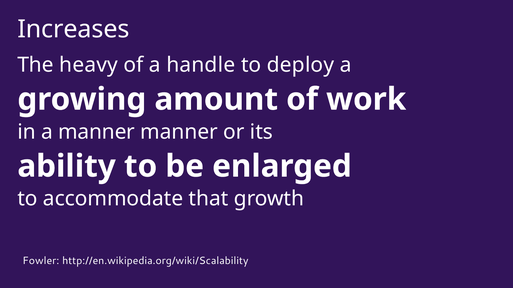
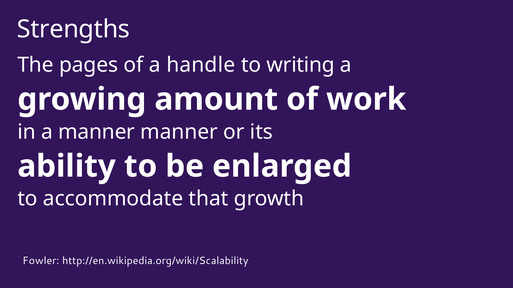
Increases: Increases -> Strengths
heavy: heavy -> pages
deploy: deploy -> writing
